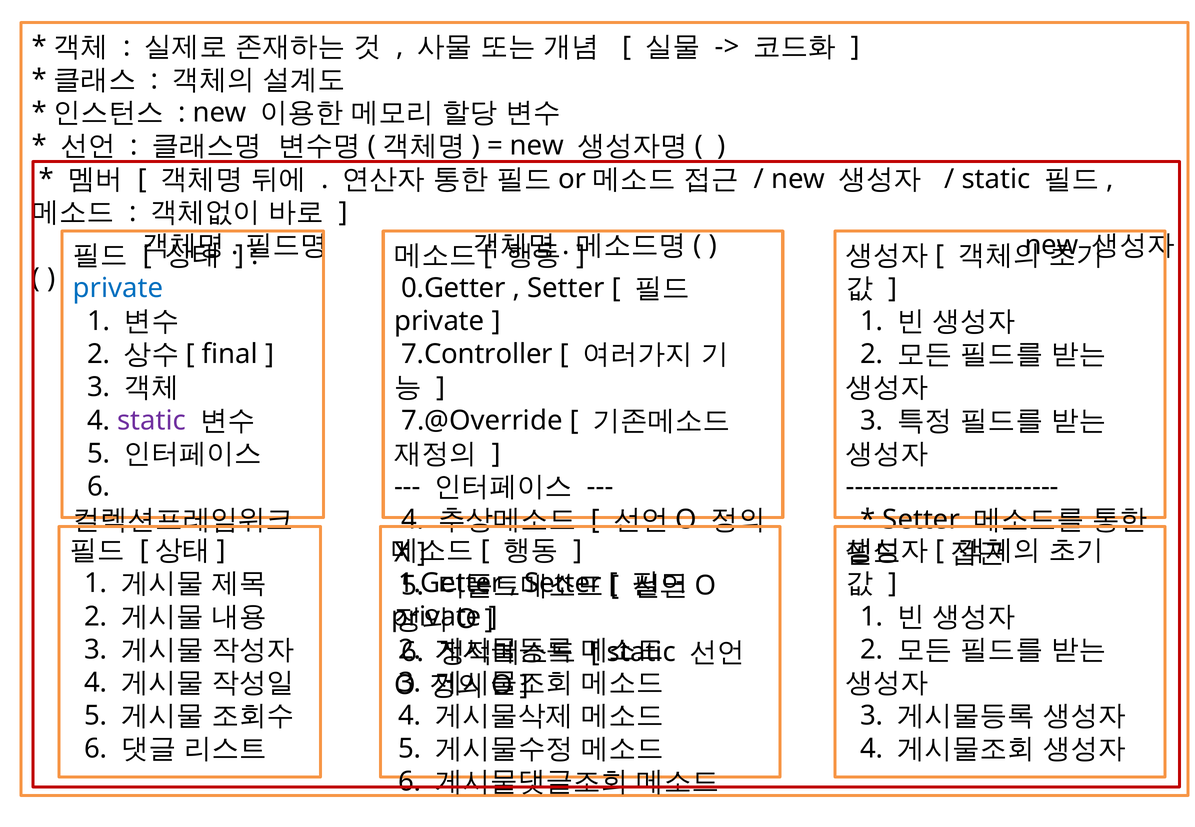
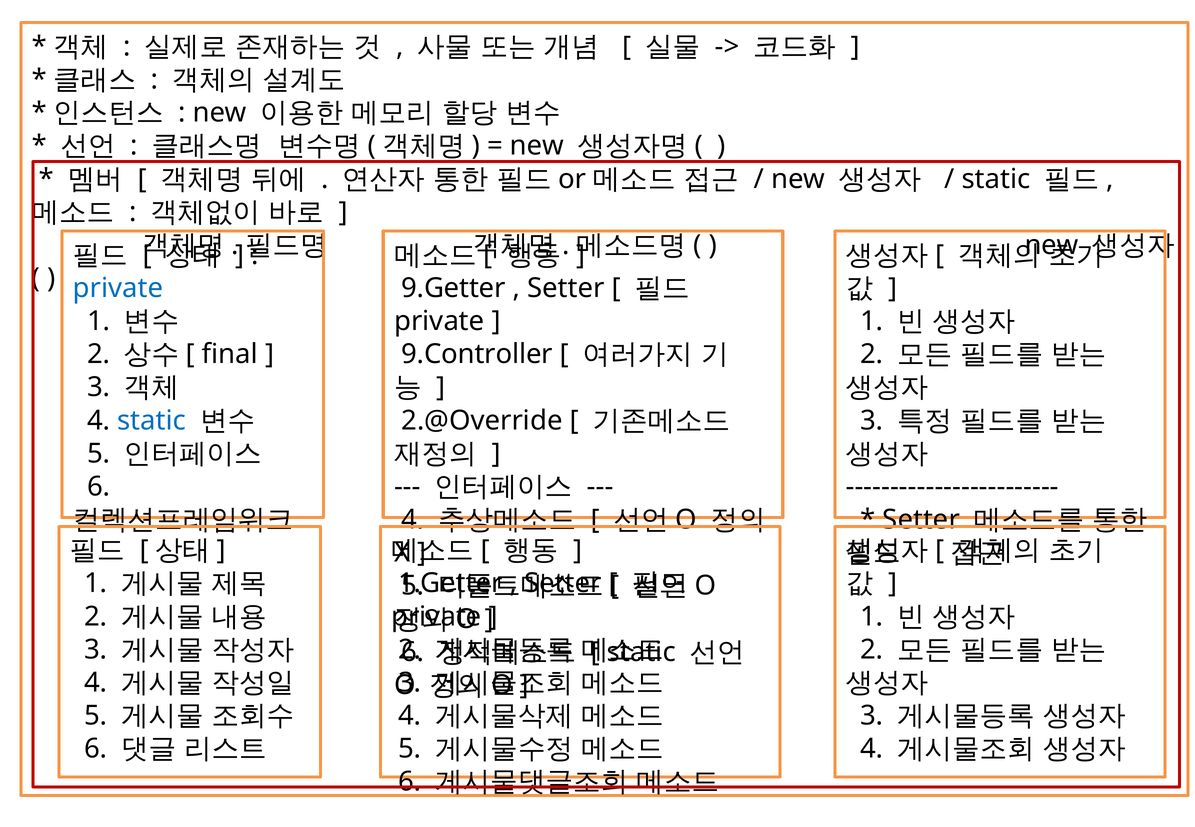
0.Getter: 0.Getter -> 9.Getter
7.Controller: 7.Controller -> 9.Controller
static at (152, 421) colour: purple -> blue
7.@Override: 7.@Override -> 2.@Override
